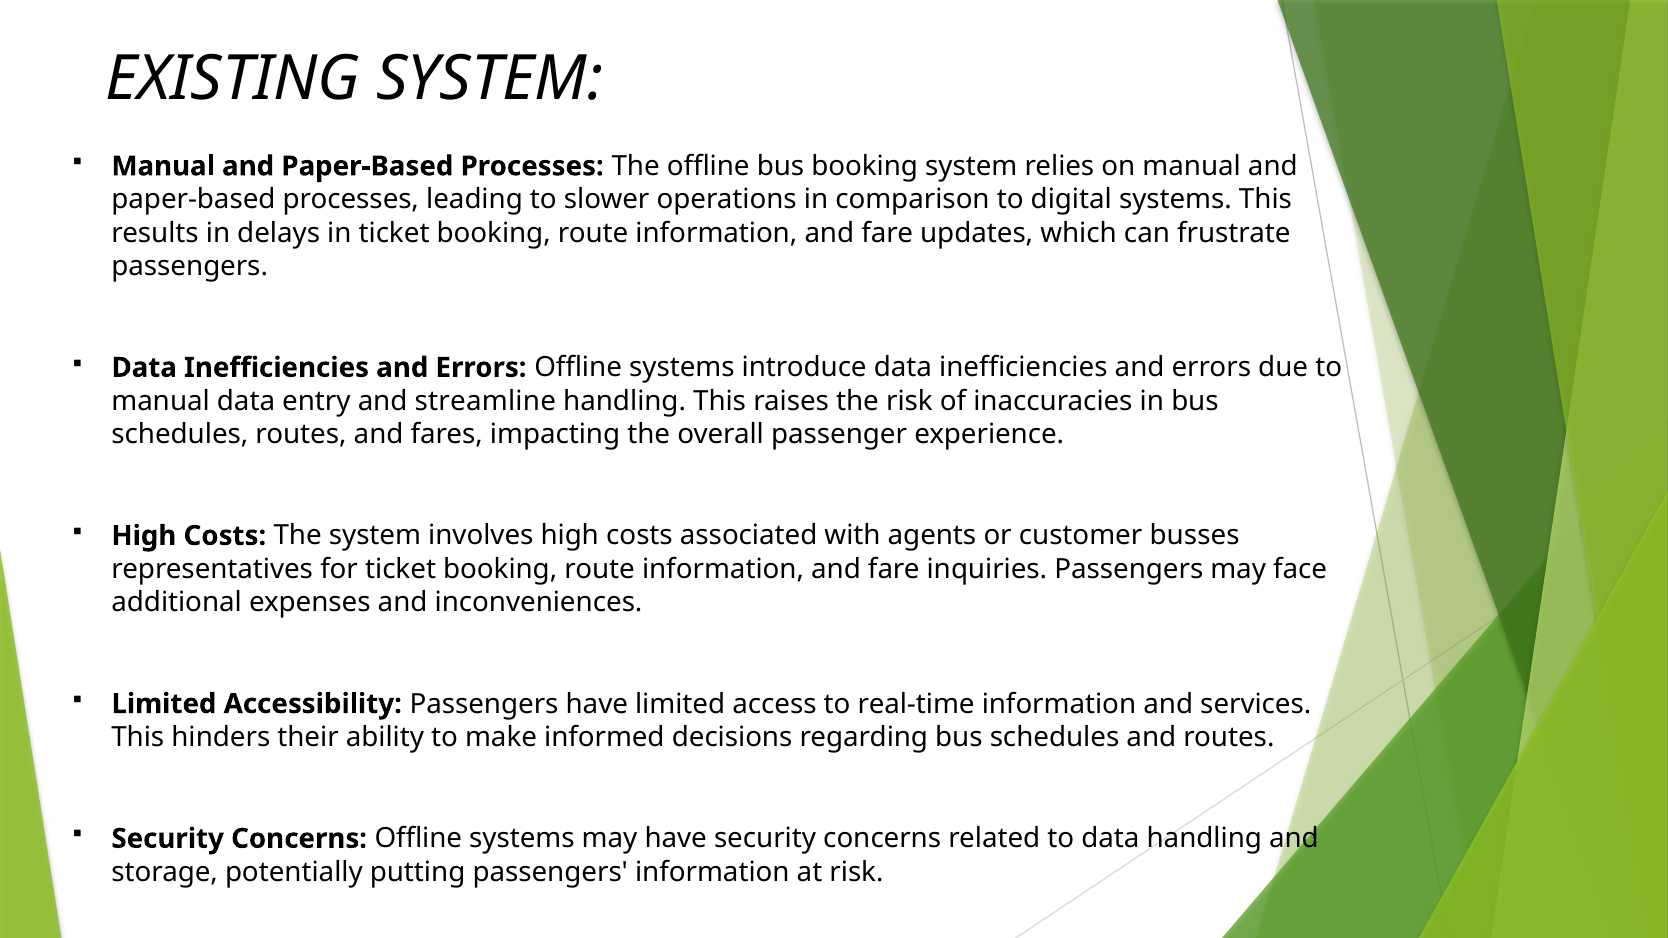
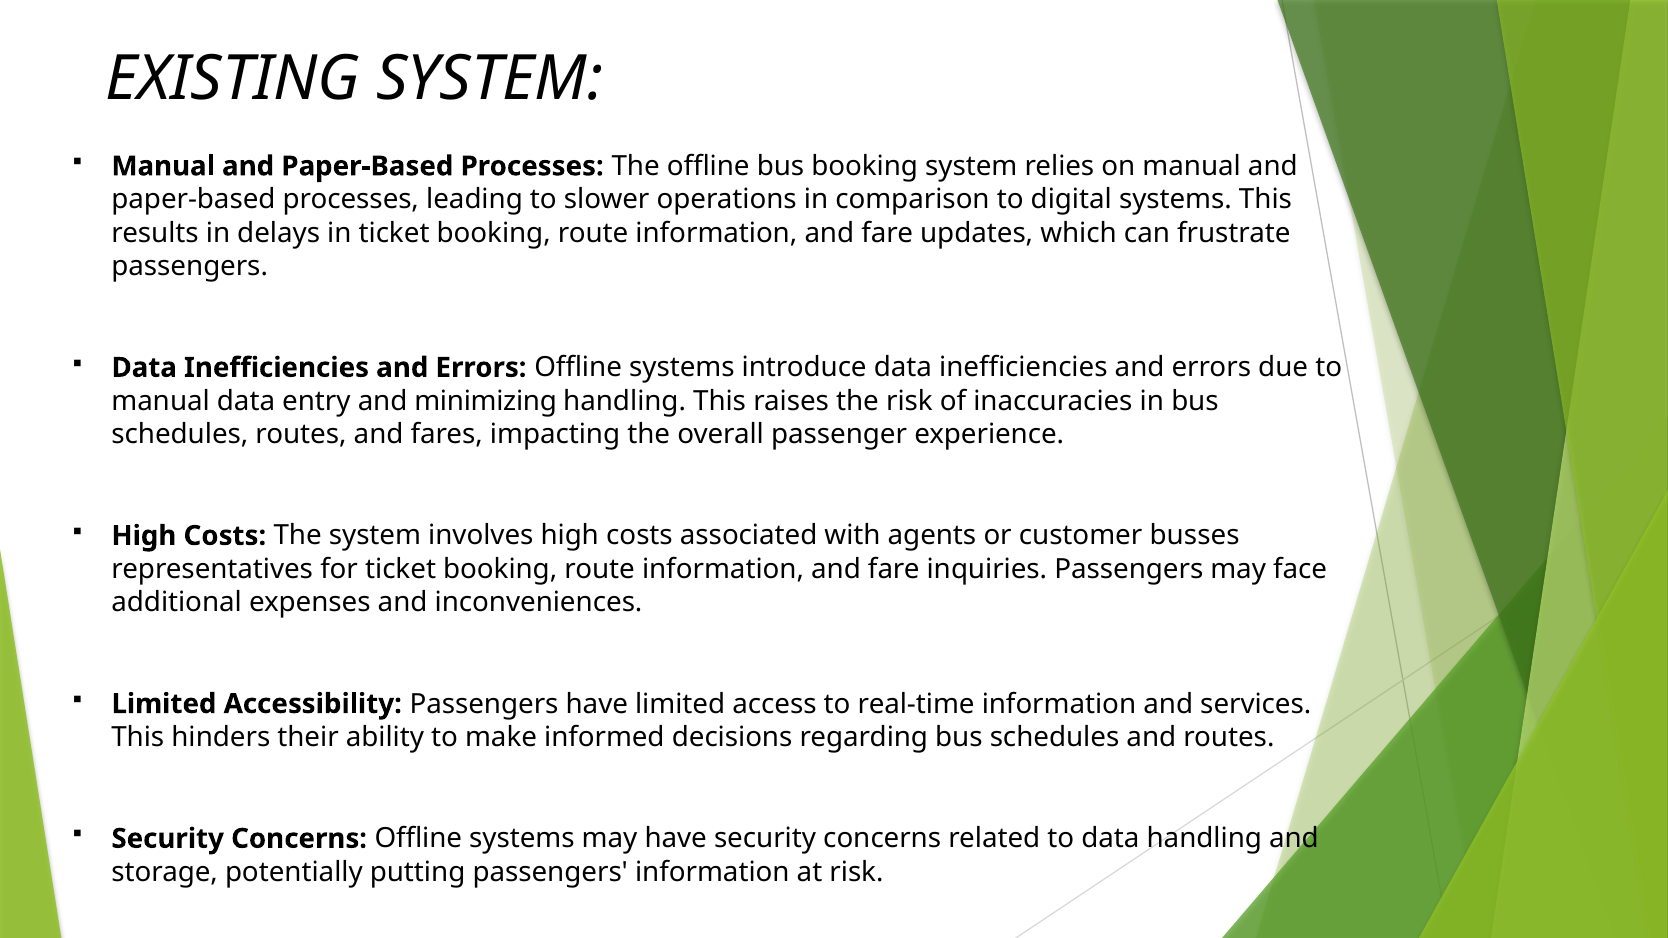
streamline: streamline -> minimizing
